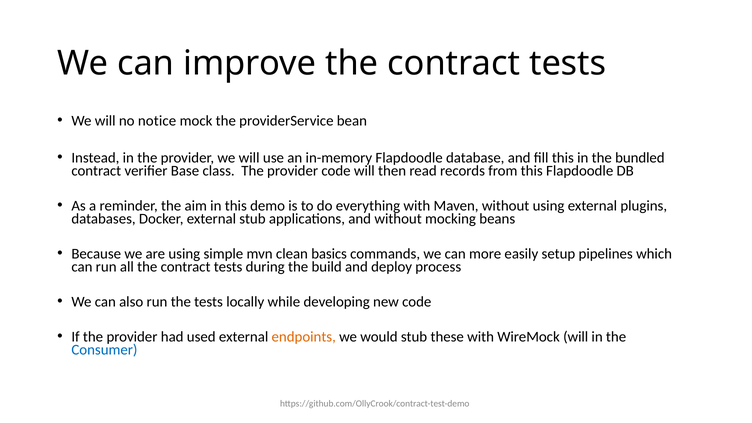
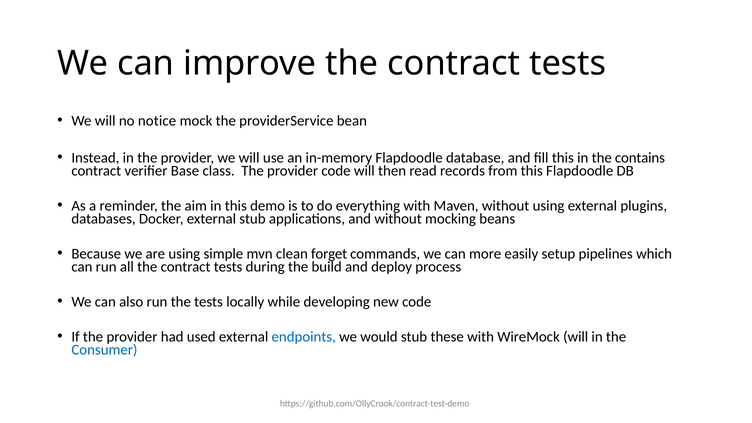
bundled: bundled -> contains
basics: basics -> forget
endpoints colour: orange -> blue
